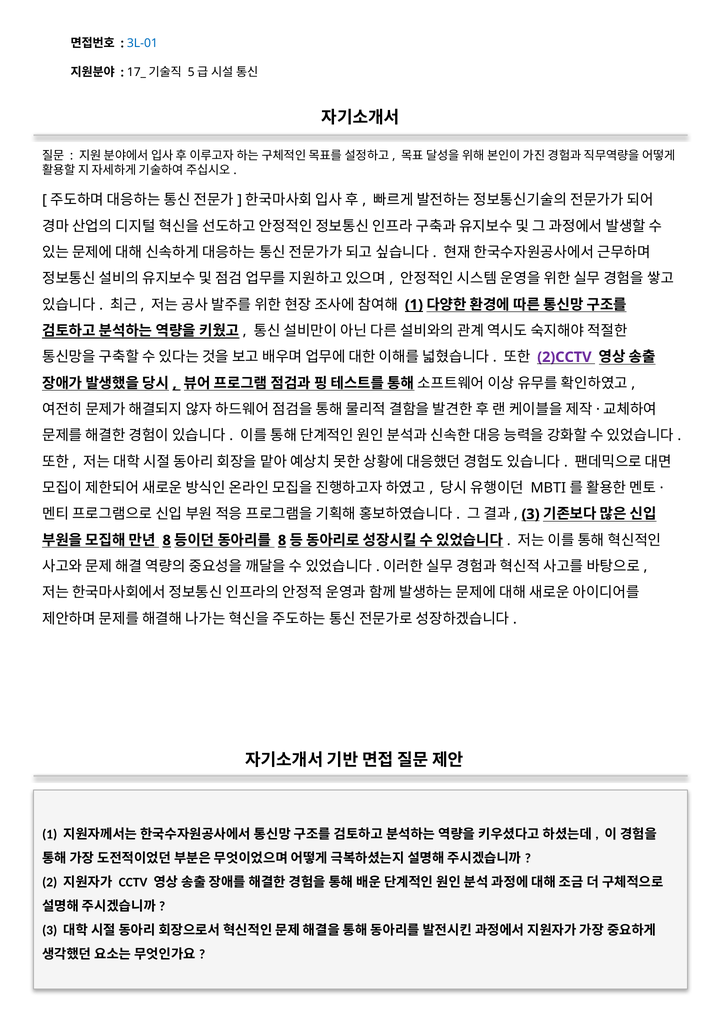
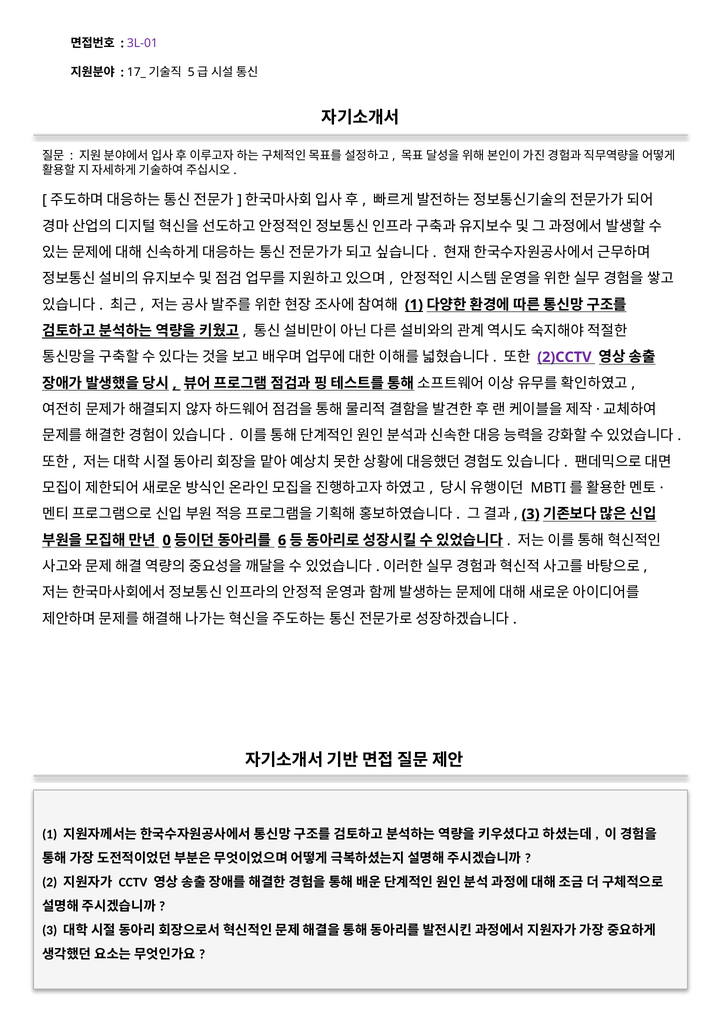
3L-01 colour: blue -> purple
8 at (167, 540): 8 -> 0
8 at (282, 540): 8 -> 6
